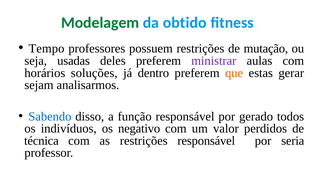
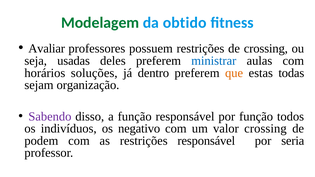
Tempo: Tempo -> Avaliar
de mutação: mutação -> crossing
ministrar colour: purple -> blue
gerar: gerar -> todas
analisarmos: analisarmos -> organização
Sabendo colour: blue -> purple
por gerado: gerado -> função
valor perdidos: perdidos -> crossing
técnica: técnica -> podem
